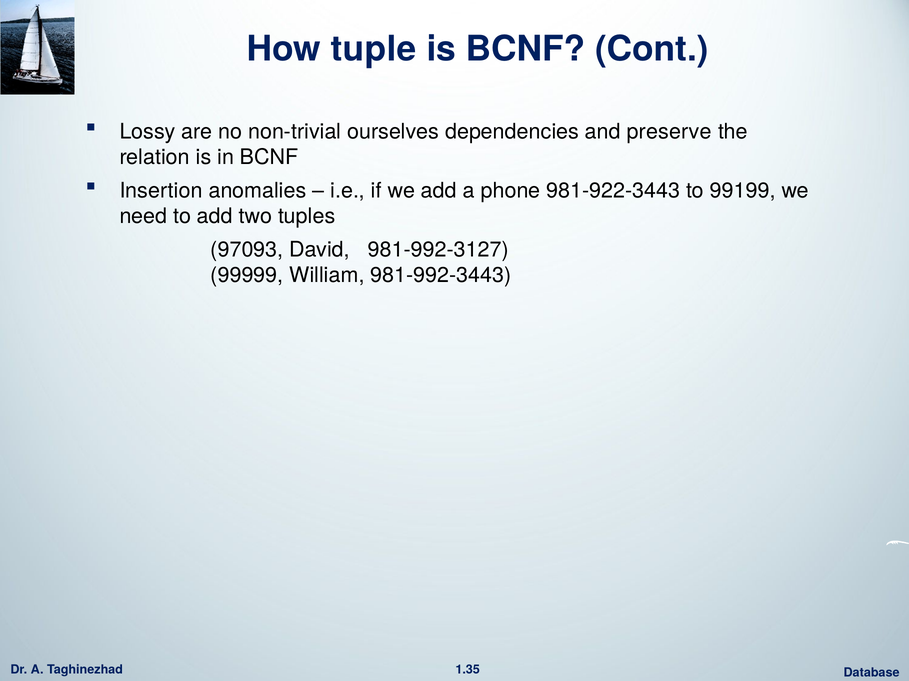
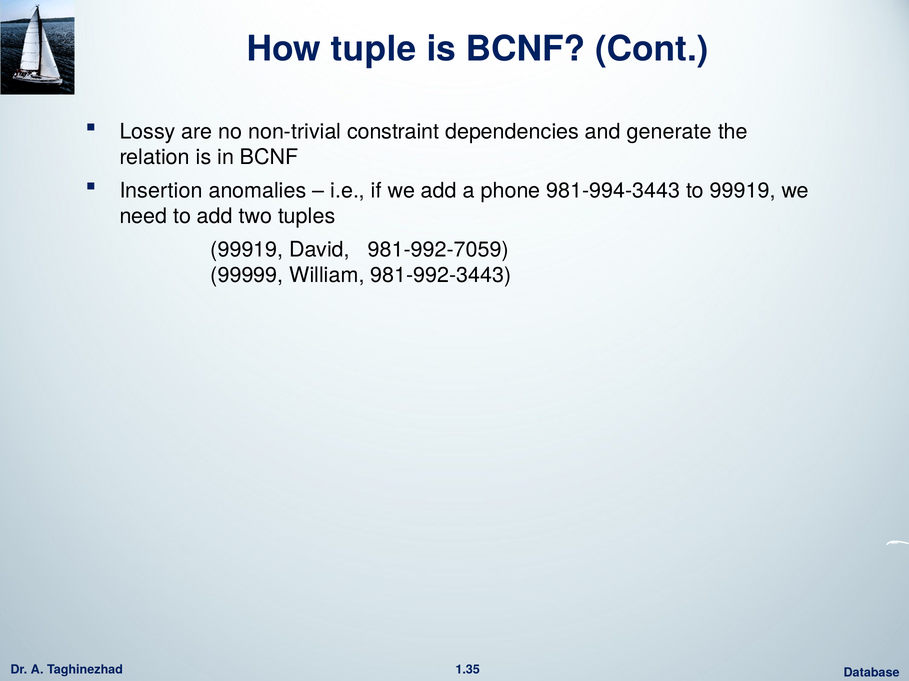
ourselves: ourselves -> constraint
preserve: preserve -> generate
981-922-3443: 981-922-3443 -> 981-994-3443
to 99199: 99199 -> 99919
97093 at (247, 250): 97093 -> 99919
981-992-3127: 981-992-3127 -> 981-992-7059
